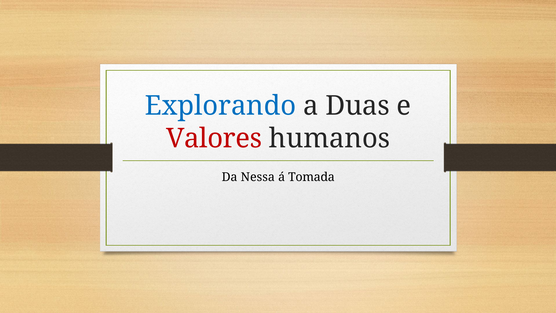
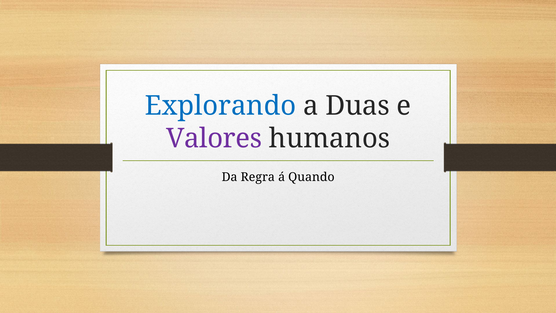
Valores colour: red -> purple
Nessa: Nessa -> Regra
Tomada: Tomada -> Quando
